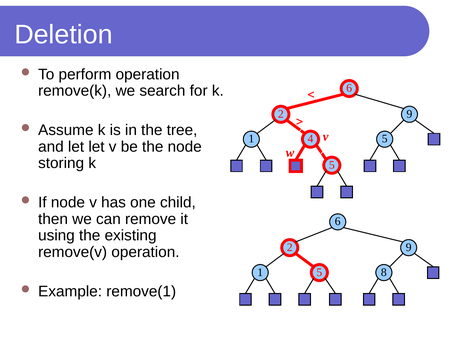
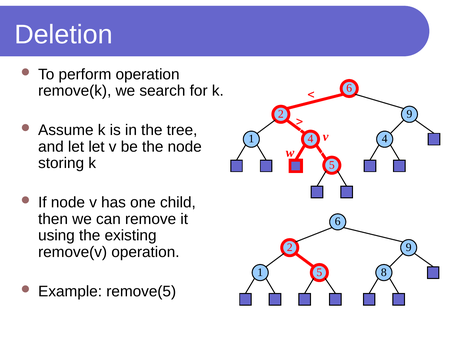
1 5: 5 -> 4
remove(1: remove(1 -> remove(5
